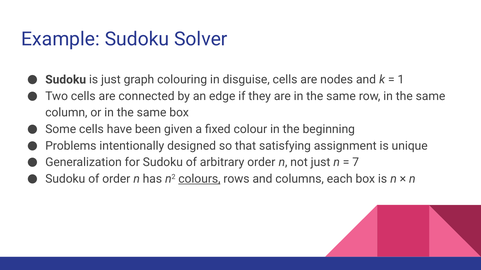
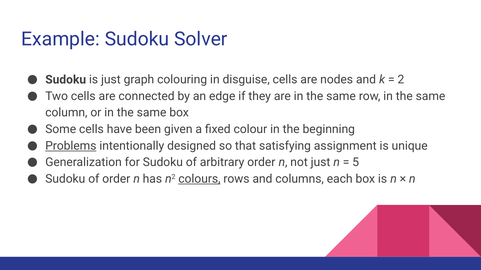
1: 1 -> 2
Problems underline: none -> present
7: 7 -> 5
